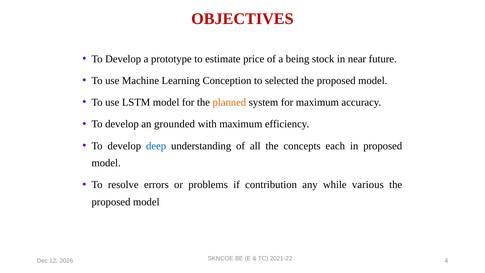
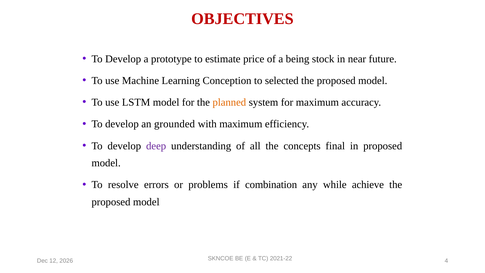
deep colour: blue -> purple
each: each -> final
contribution: contribution -> combination
various: various -> achieve
